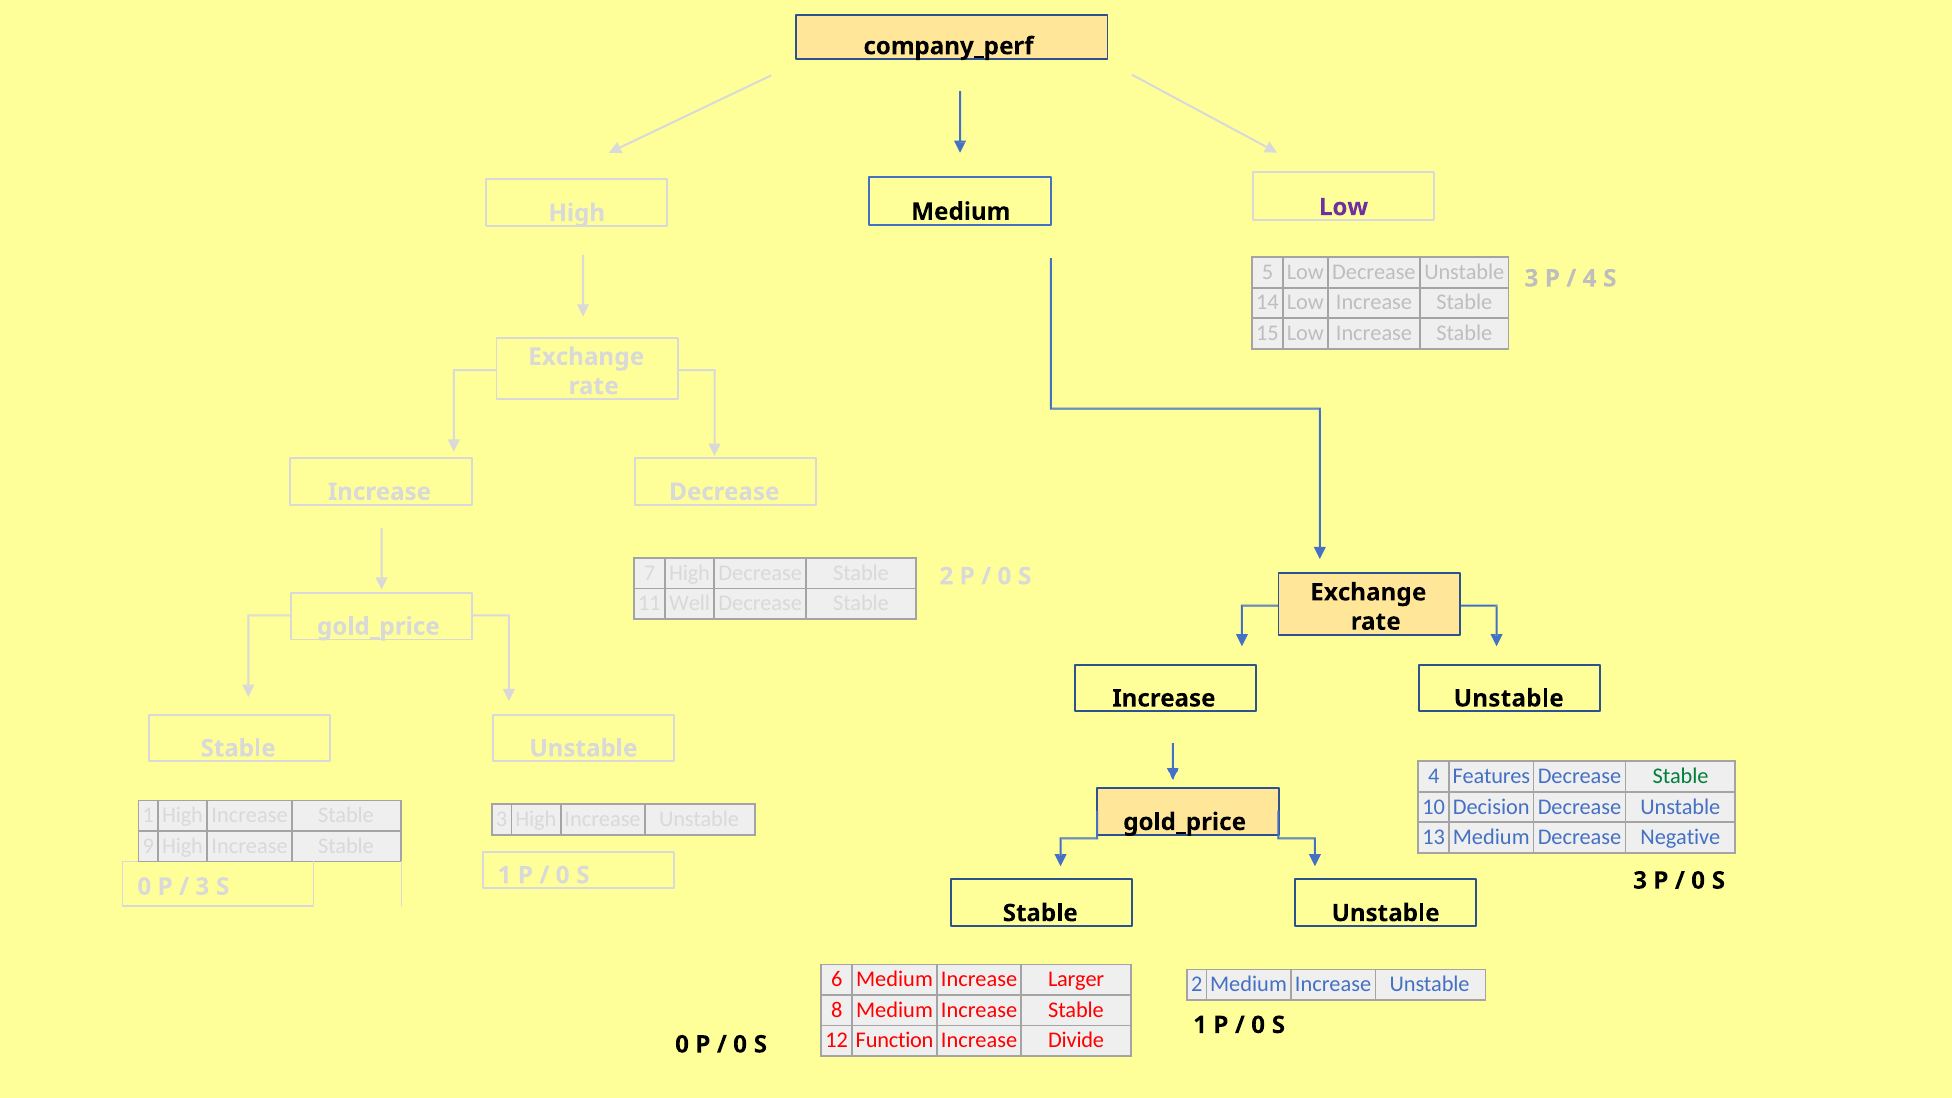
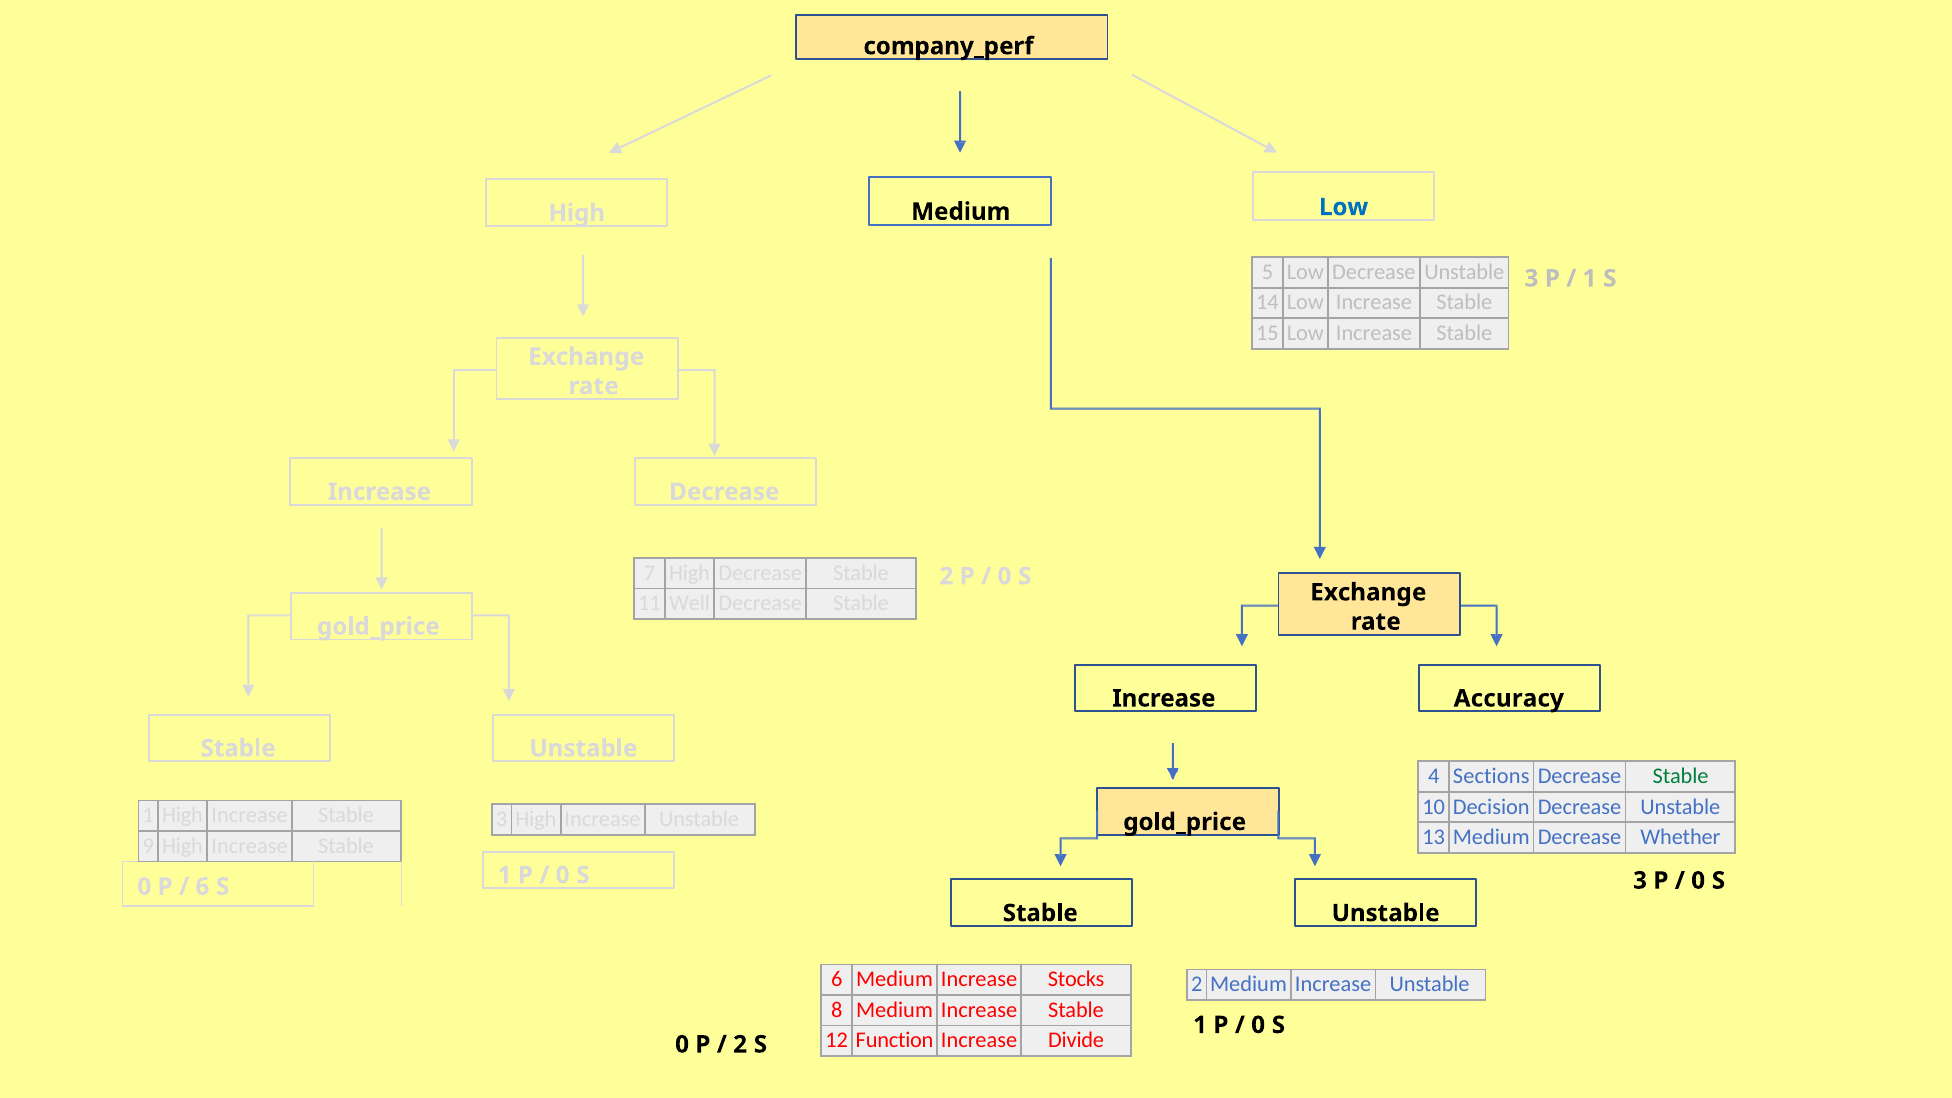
Low at (1344, 207) colour: purple -> blue
4 at (1590, 278): 4 -> 1
Unstable at (1509, 698): Unstable -> Accuracy
Features: Features -> Sections
Negative: Negative -> Whether
3 at (202, 887): 3 -> 6
Larger: Larger -> Stocks
0 at (740, 1044): 0 -> 2
